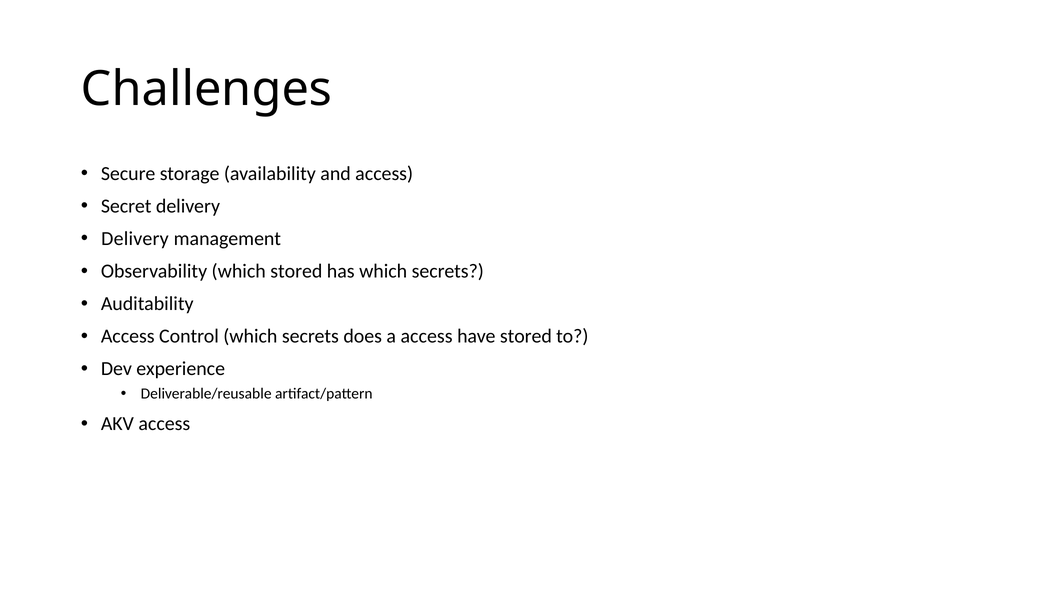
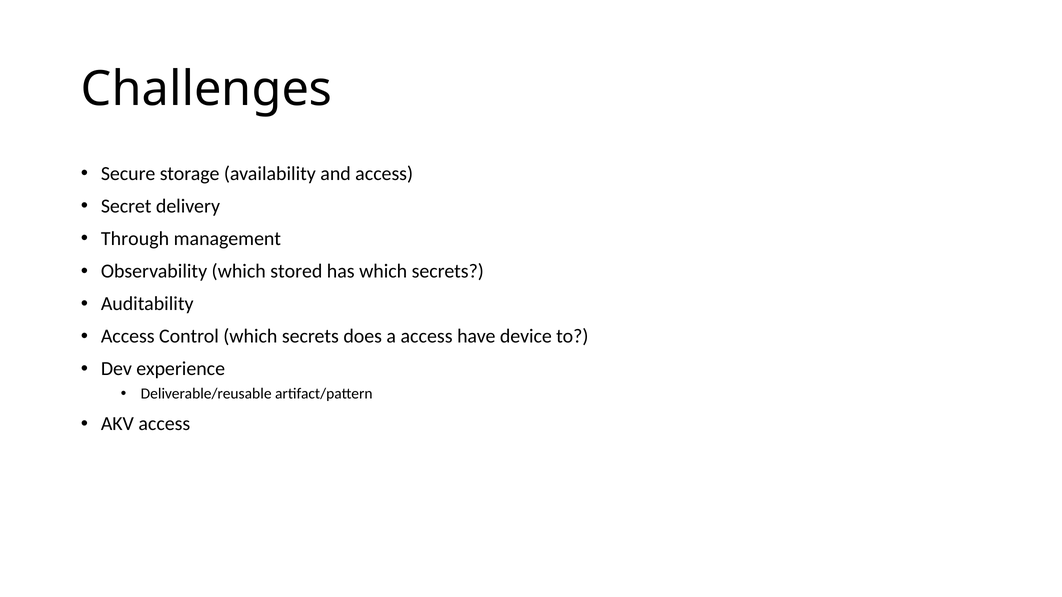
Delivery at (135, 239): Delivery -> Through
have stored: stored -> device
